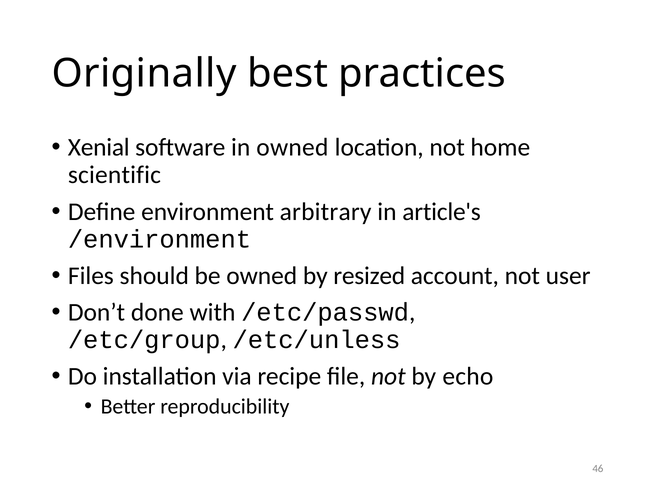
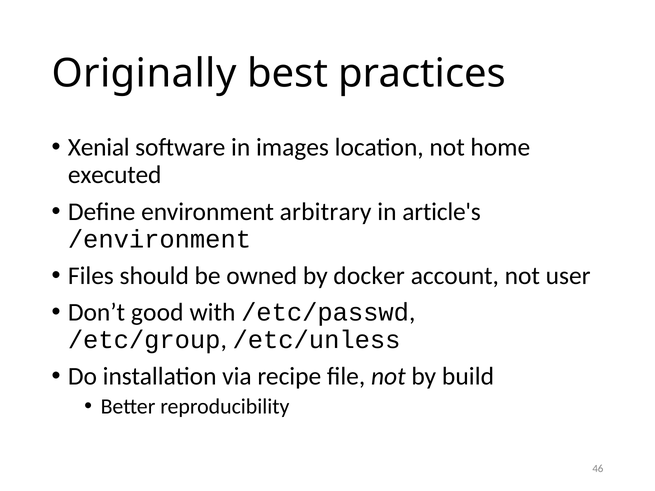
in owned: owned -> images
scientific: scientific -> executed
resized: resized -> docker
done: done -> good
echo: echo -> build
